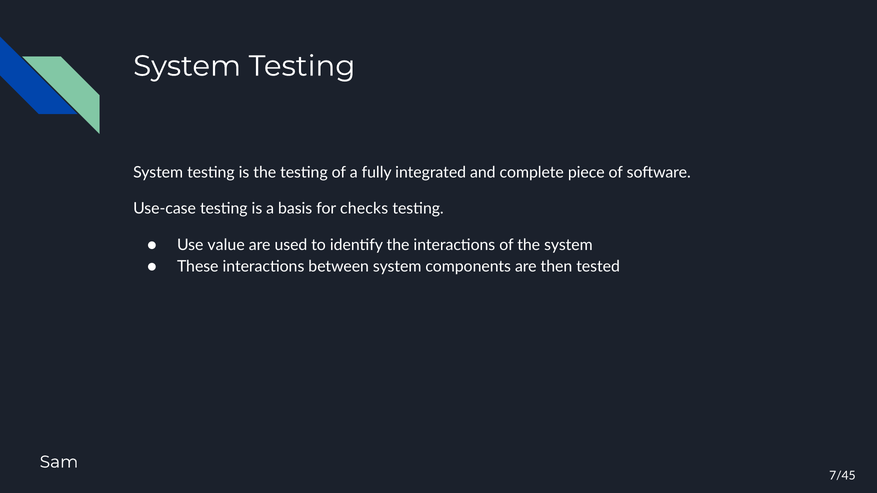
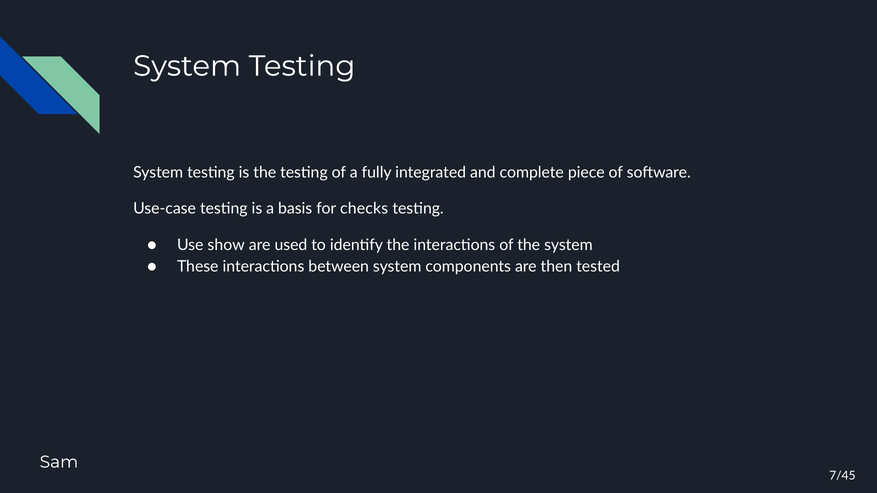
value: value -> show
